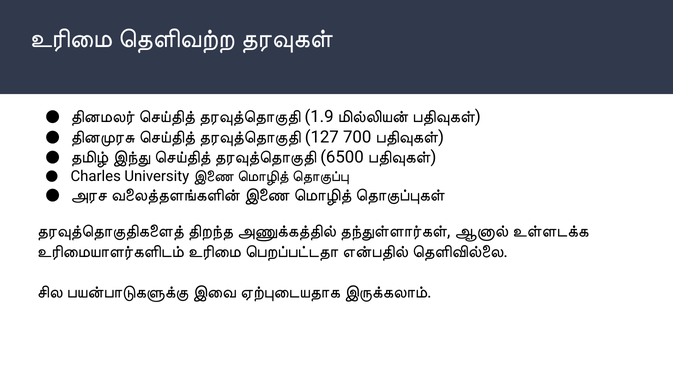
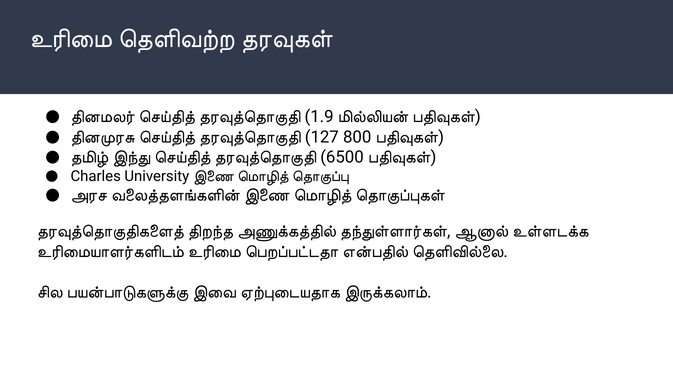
700: 700 -> 800
